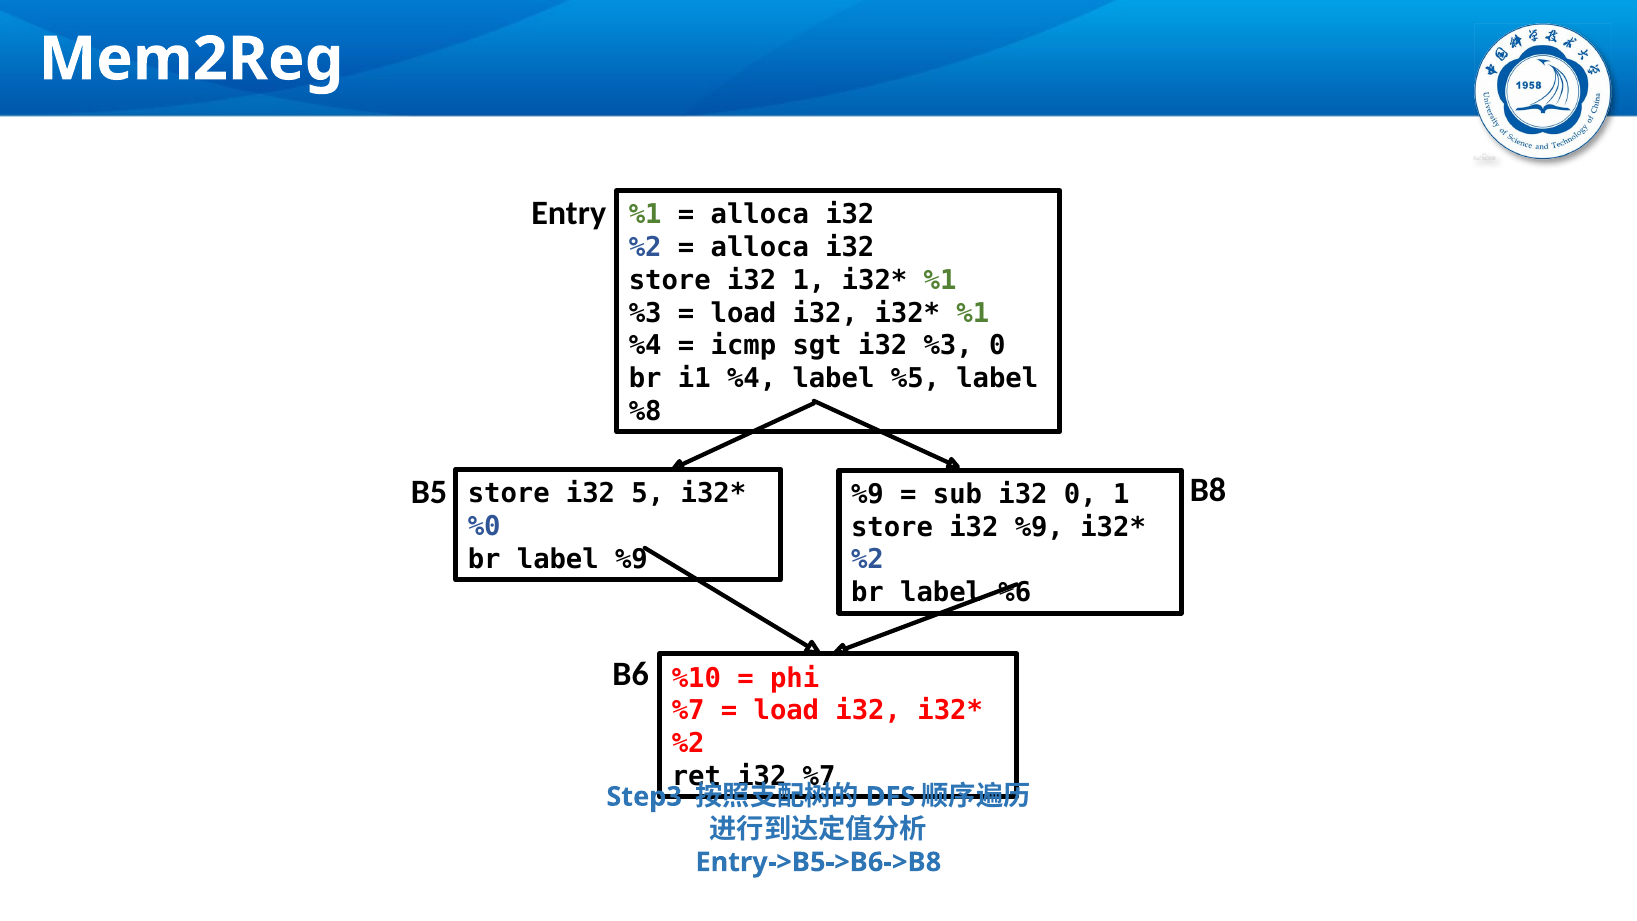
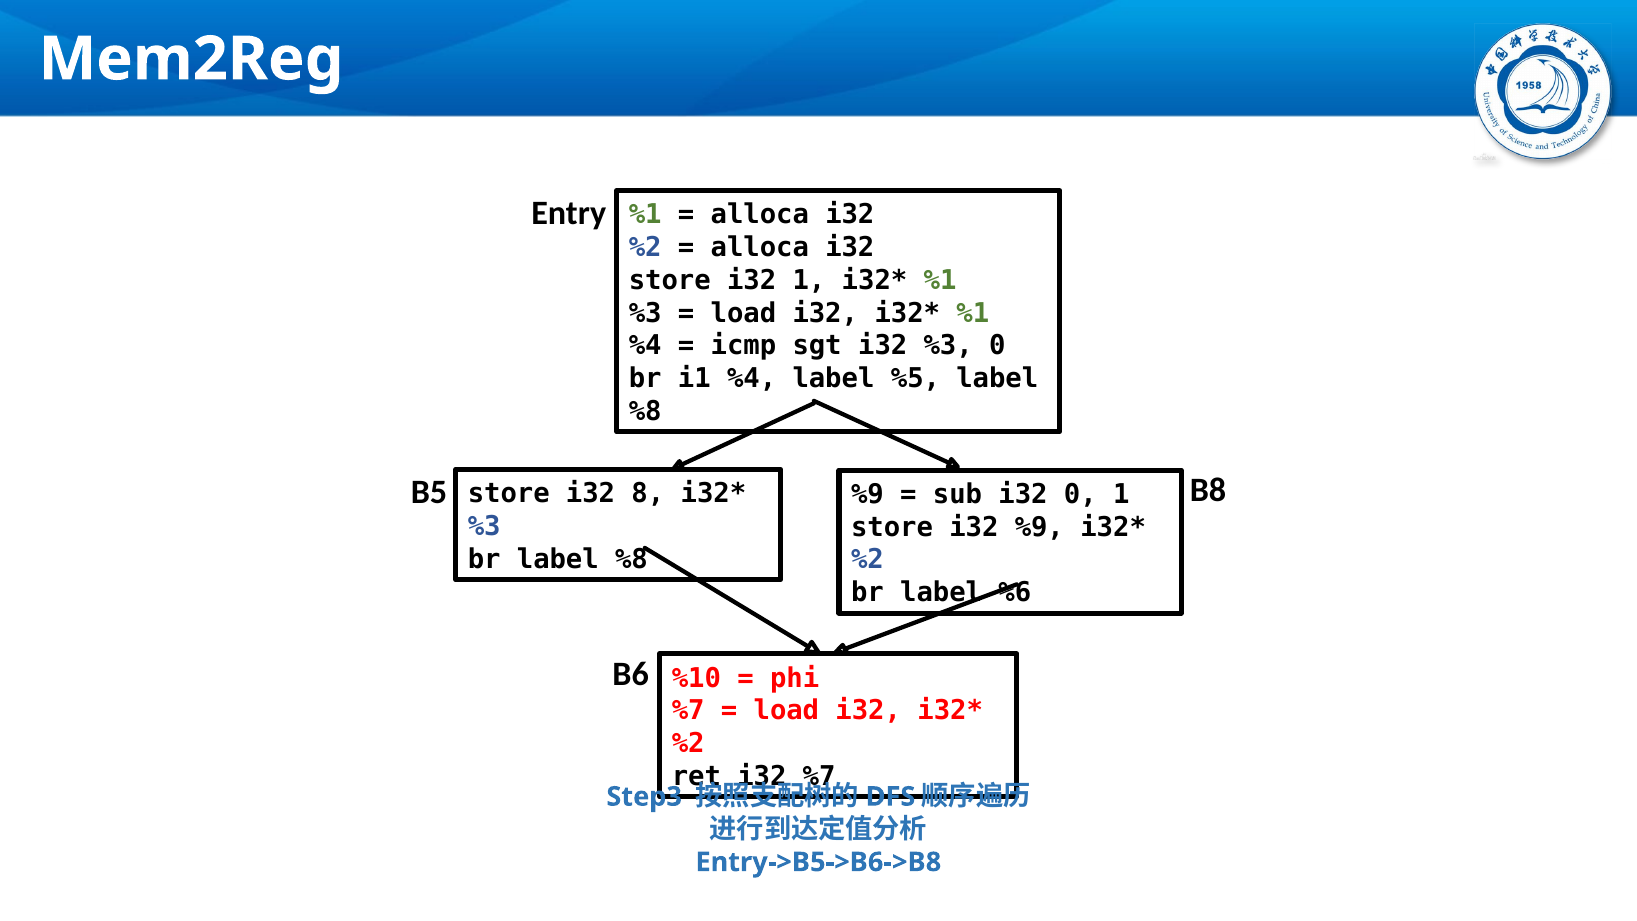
5: 5 -> 8
%0 at (484, 526): %0 -> %3
br label %9: %9 -> %8
